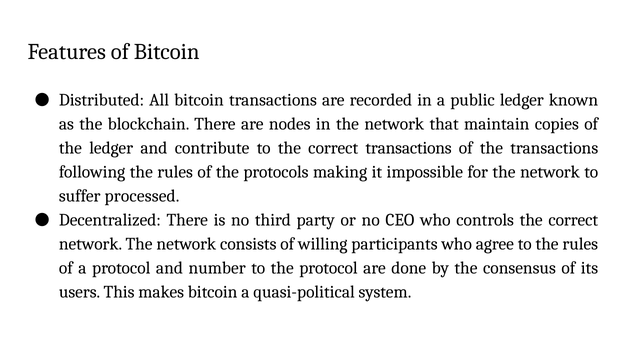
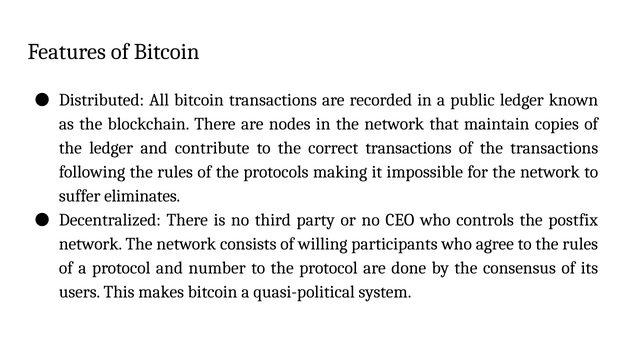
processed: processed -> eliminates
controls the correct: correct -> postfix
